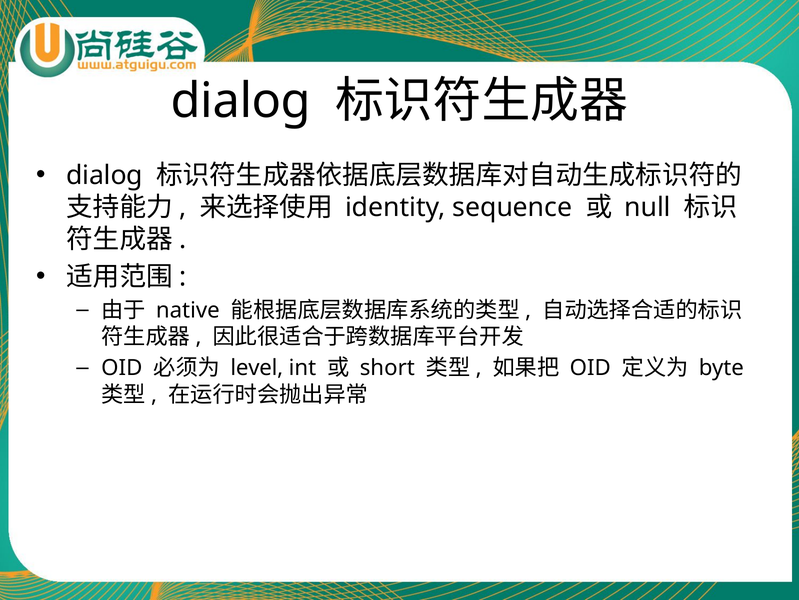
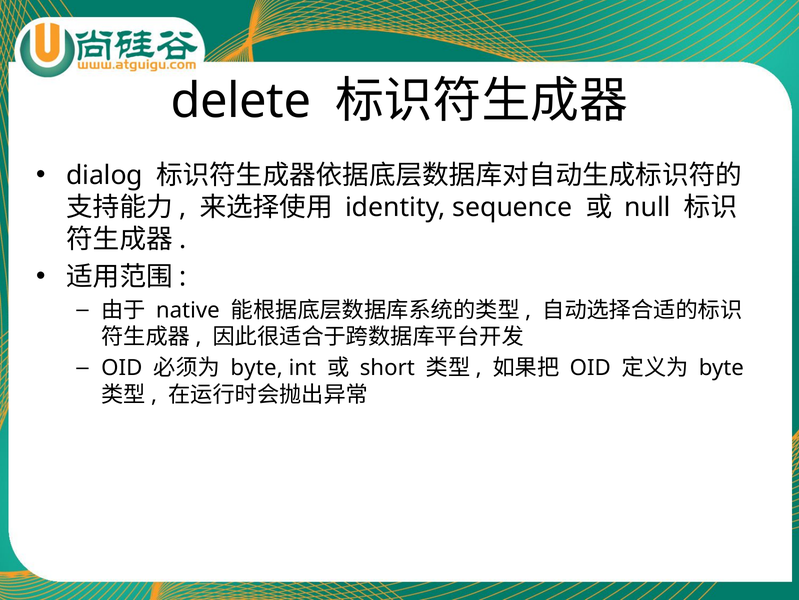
dialog at (241, 101): dialog -> delete
level at (257, 368): level -> byte
